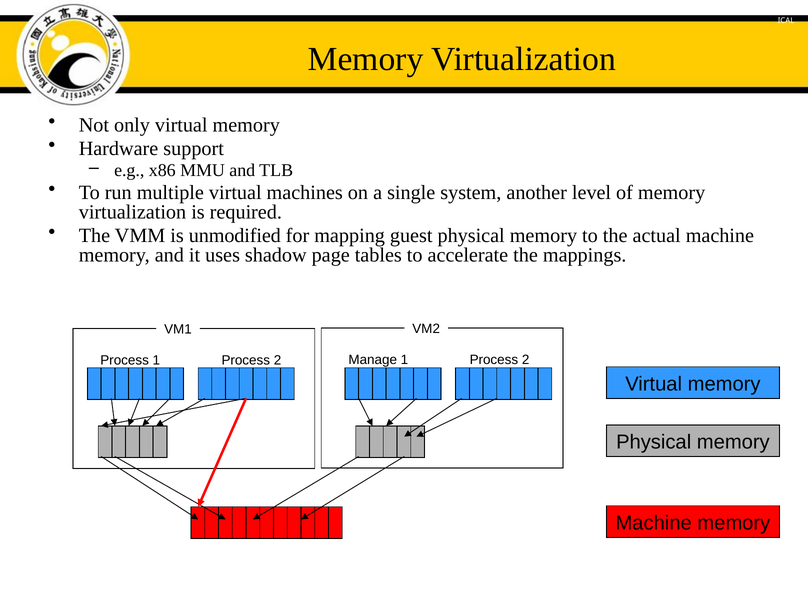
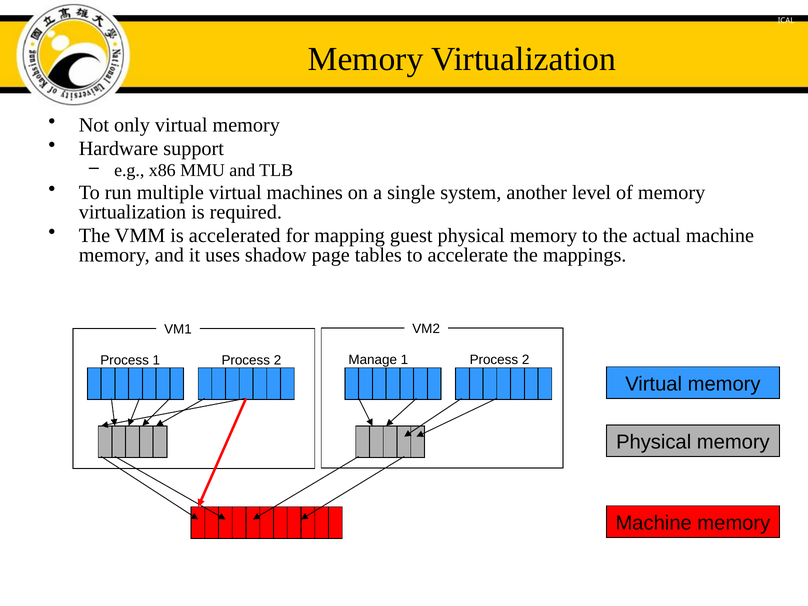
unmodified: unmodified -> accelerated
